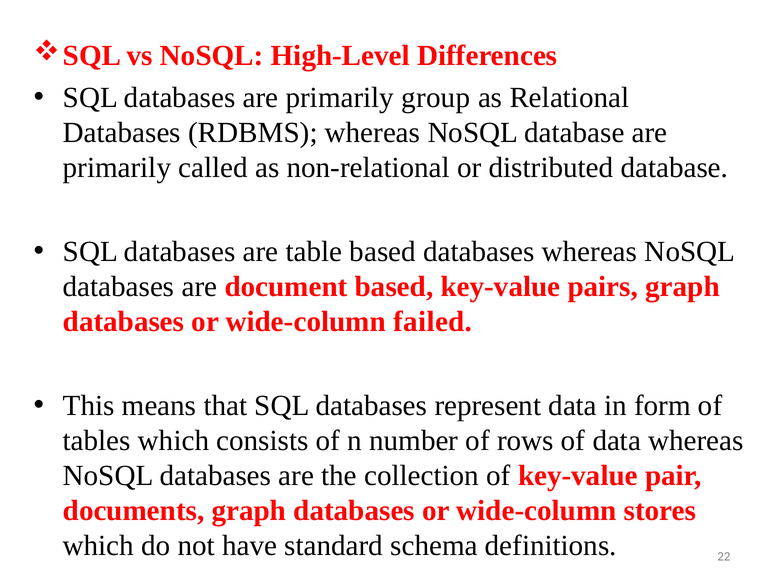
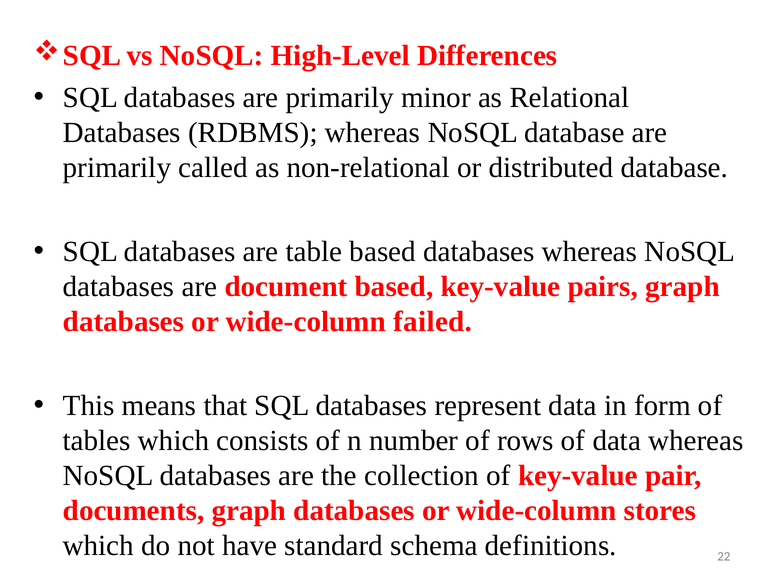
group: group -> minor
